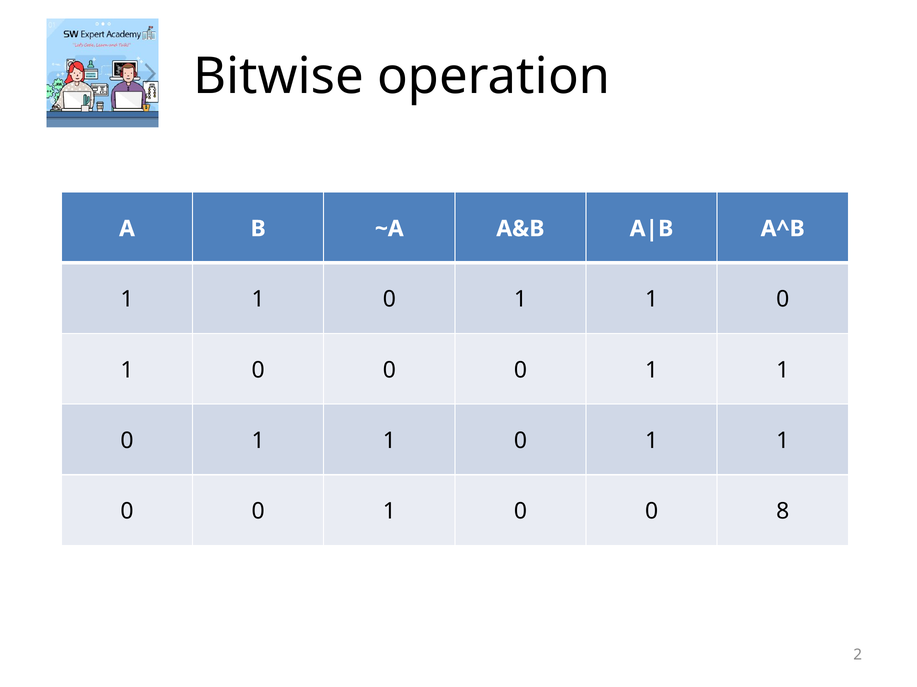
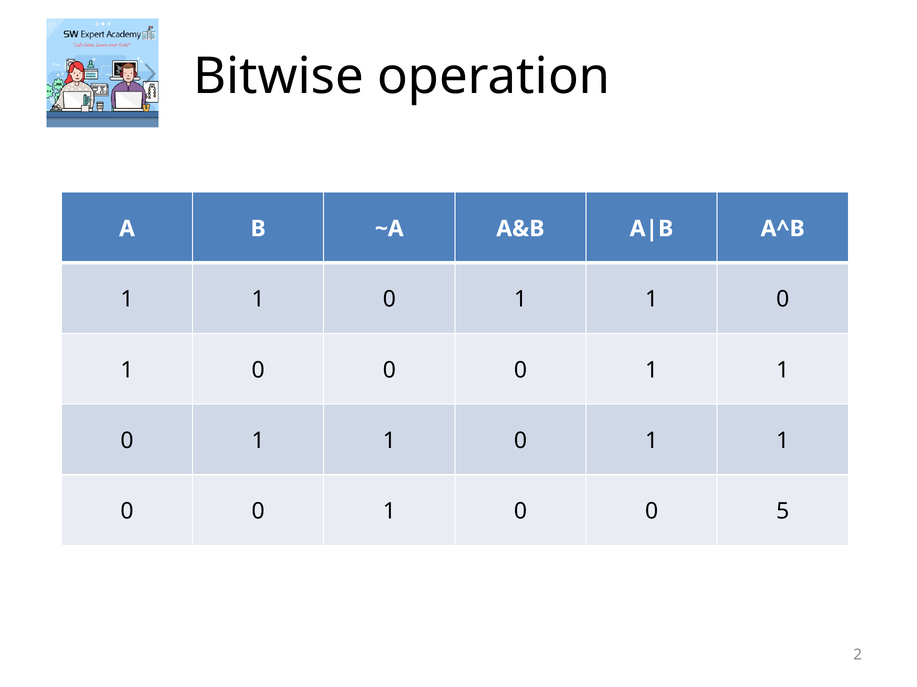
8: 8 -> 5
